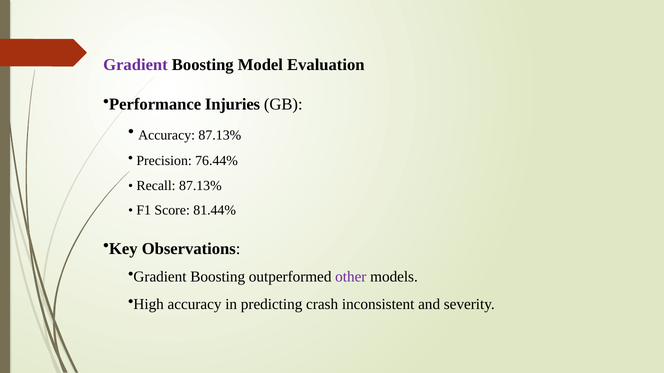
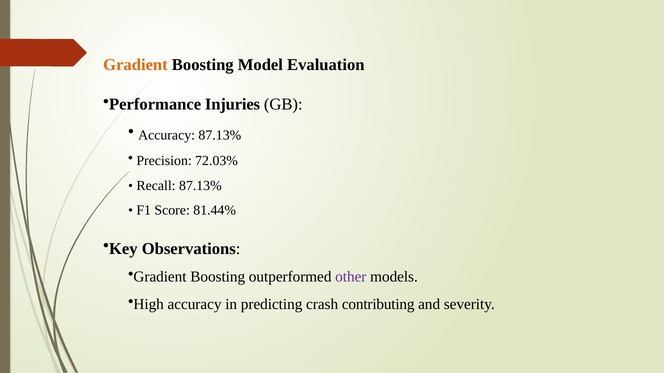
Gradient at (135, 65) colour: purple -> orange
76.44%: 76.44% -> 72.03%
inconsistent: inconsistent -> contributing
